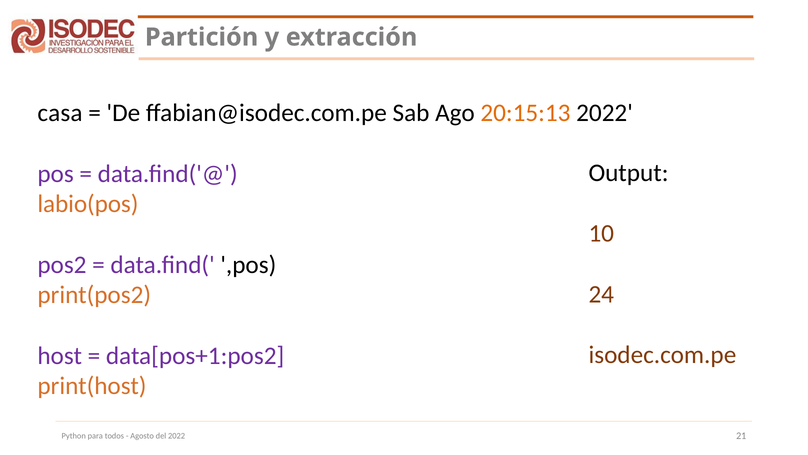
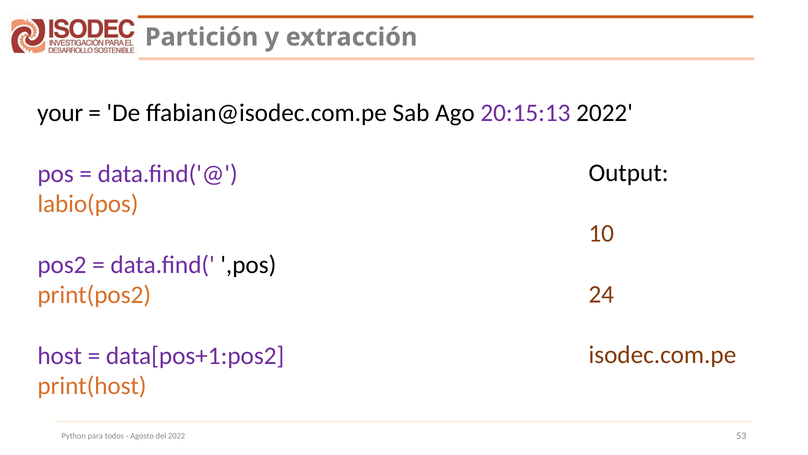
casa: casa -> your
20:15:13 colour: orange -> purple
21: 21 -> 53
